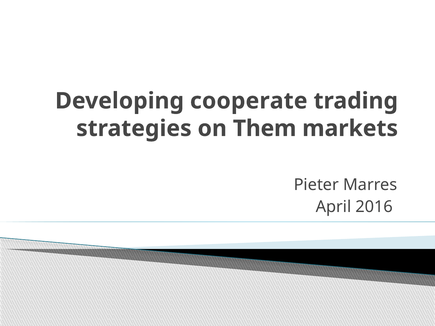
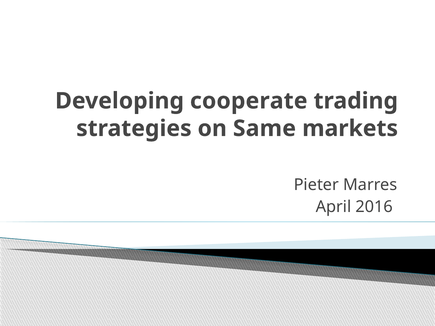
Them: Them -> Same
